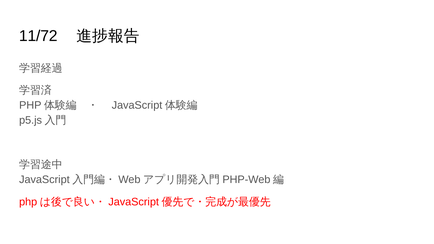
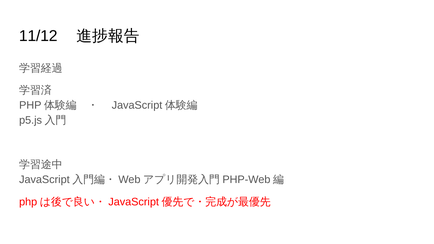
11/72: 11/72 -> 11/12
